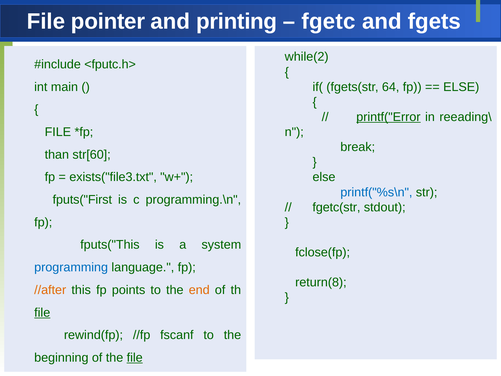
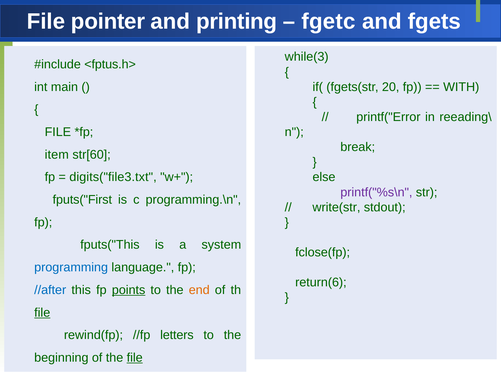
while(2: while(2 -> while(3
<fputc.h>: <fputc.h> -> <fptus.h>
64: 64 -> 20
ELSE at (461, 87): ELSE -> WITH
printf("Error underline: present -> none
than: than -> item
exists("file3.txt: exists("file3.txt -> digits("file3.txt
printf("%s\n colour: blue -> purple
fgetc(str: fgetc(str -> write(str
return(8: return(8 -> return(6
//after colour: orange -> blue
points underline: none -> present
fscanf: fscanf -> letters
